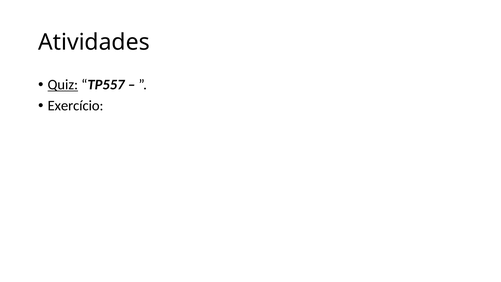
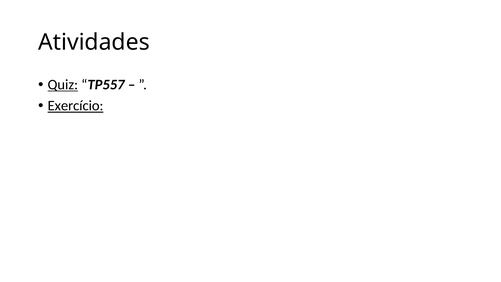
Exercício underline: none -> present
